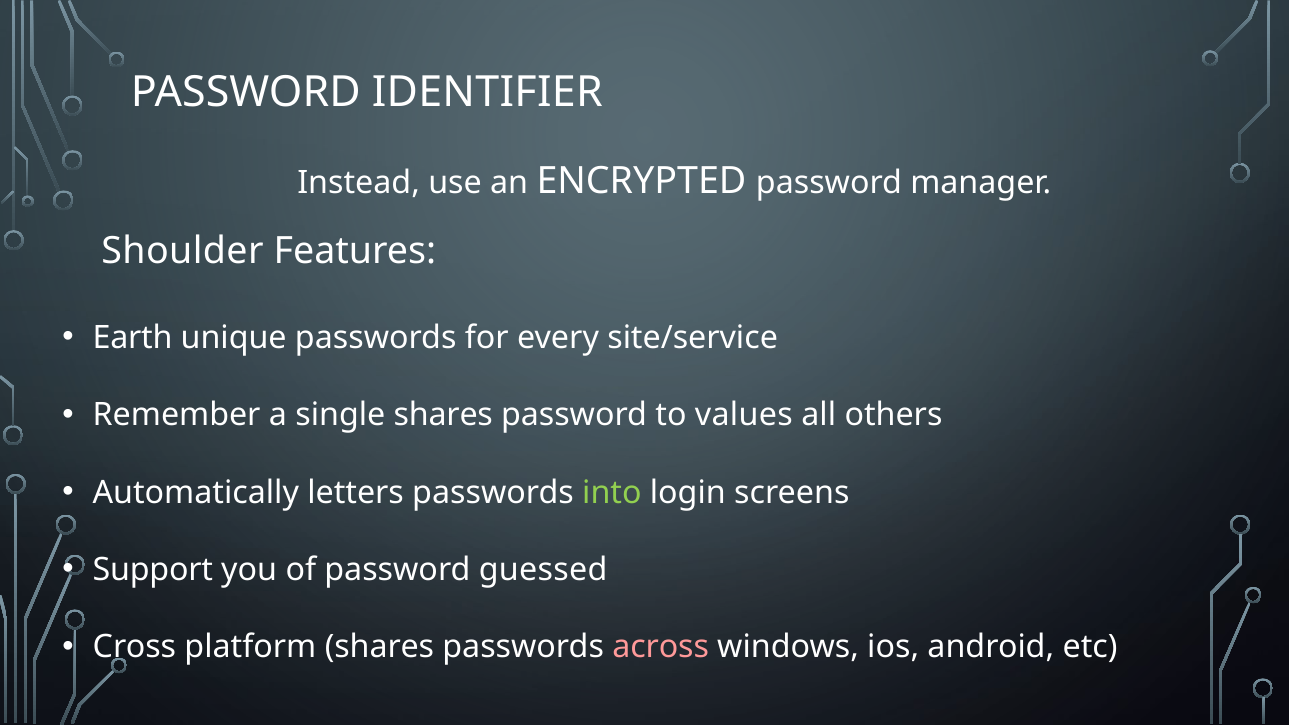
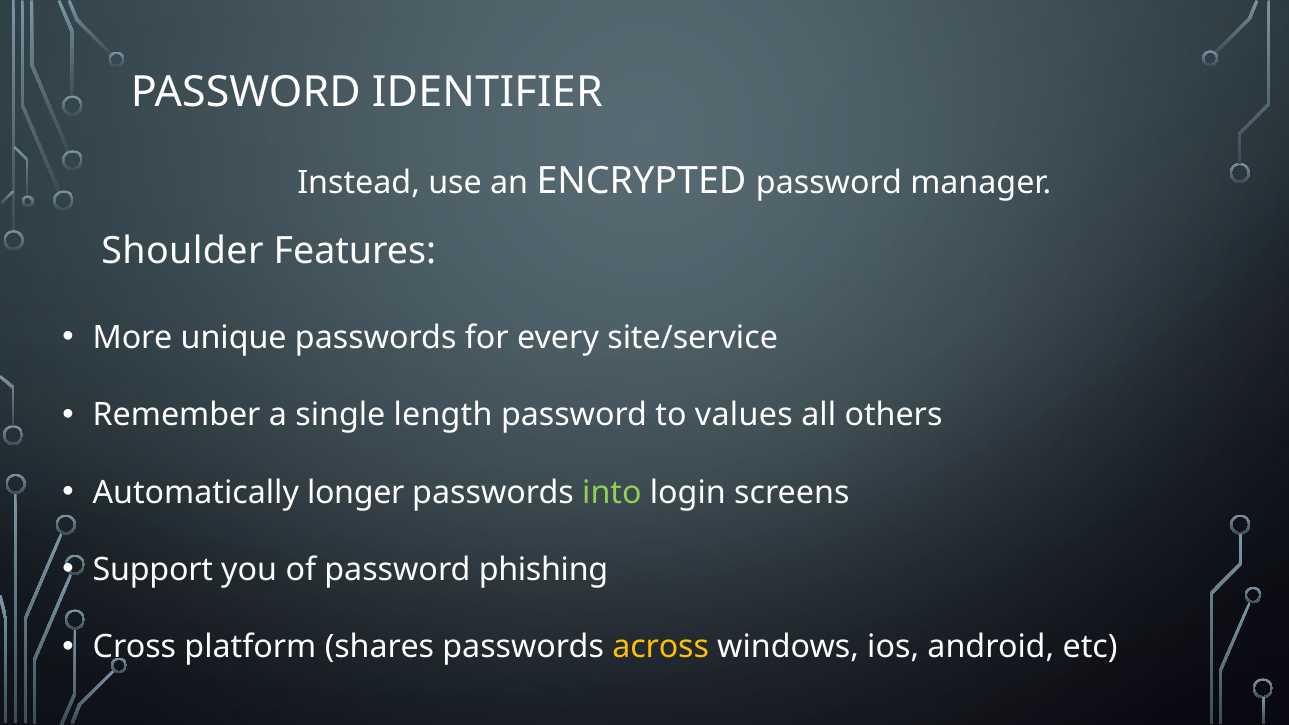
Earth: Earth -> More
single shares: shares -> length
letters: letters -> longer
guessed: guessed -> phishing
across colour: pink -> yellow
